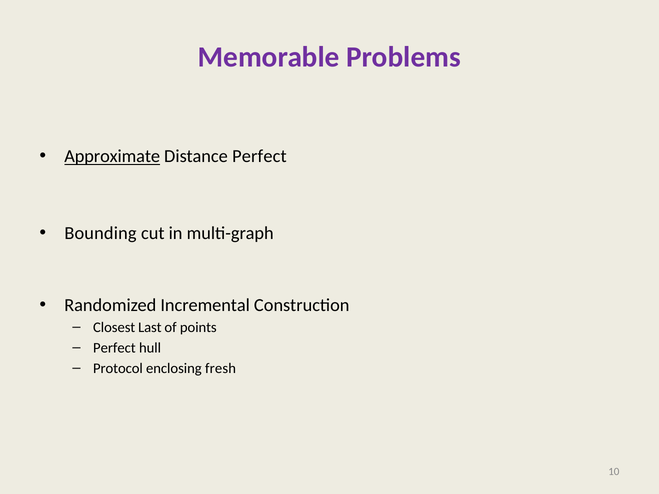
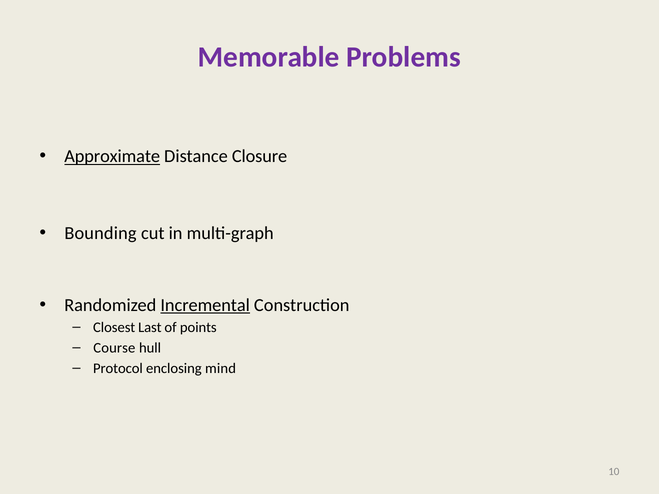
Distance Perfect: Perfect -> Closure
Incremental underline: none -> present
Perfect at (114, 348): Perfect -> Course
fresh: fresh -> mind
